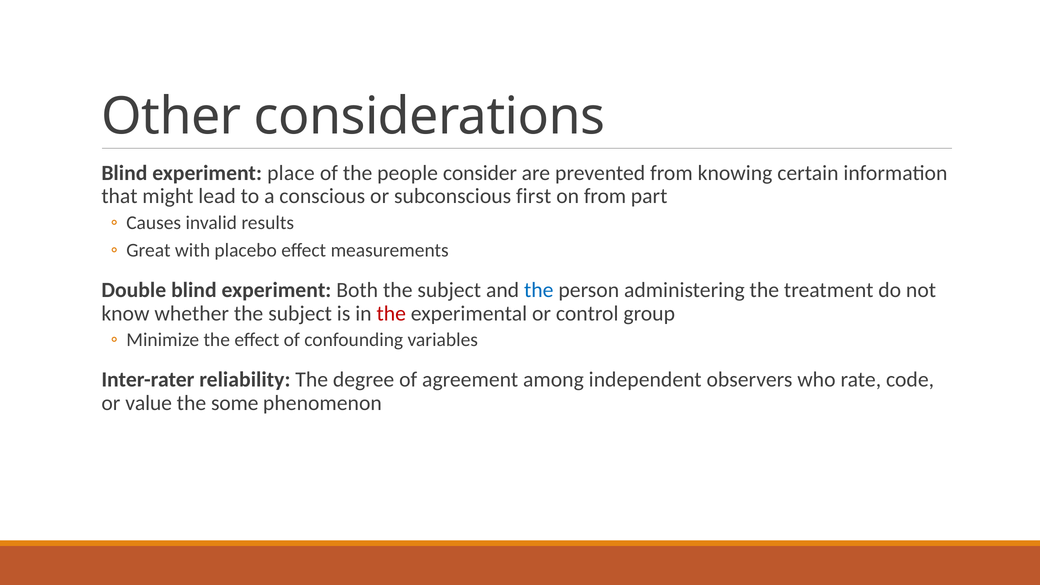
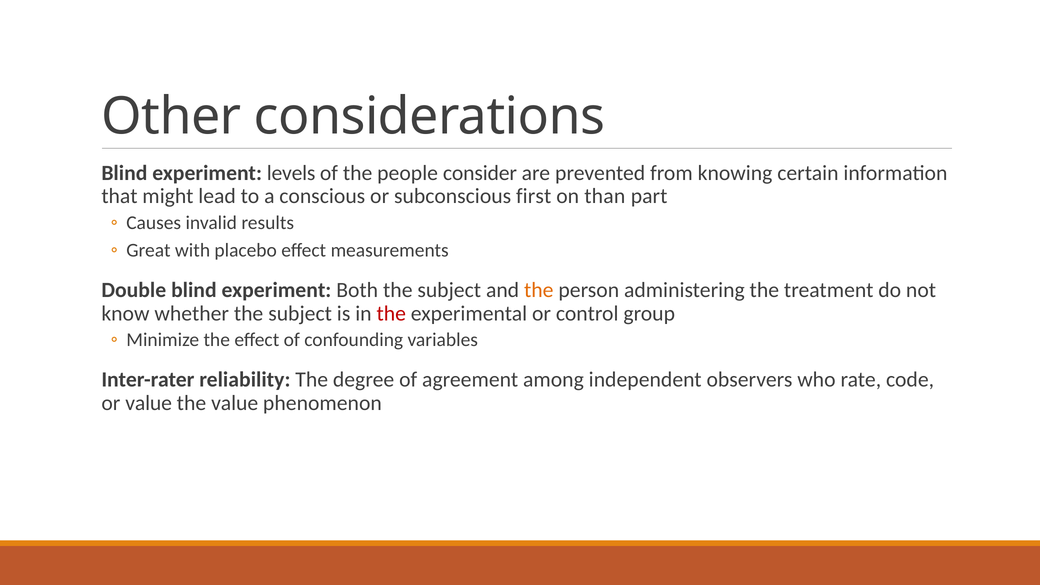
place: place -> levels
on from: from -> than
the at (539, 290) colour: blue -> orange
the some: some -> value
